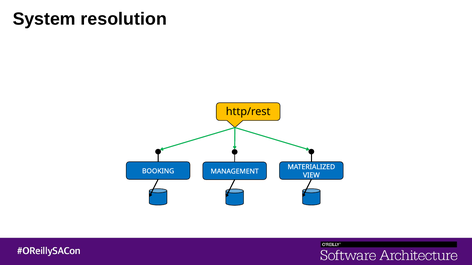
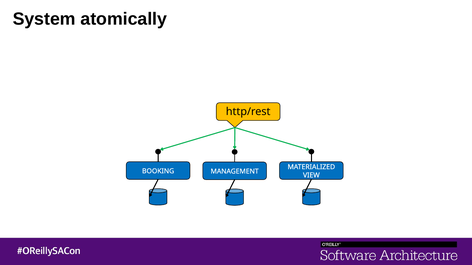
resolution: resolution -> atomically
